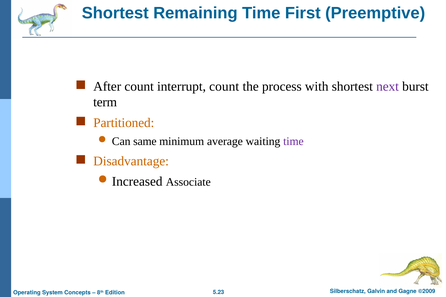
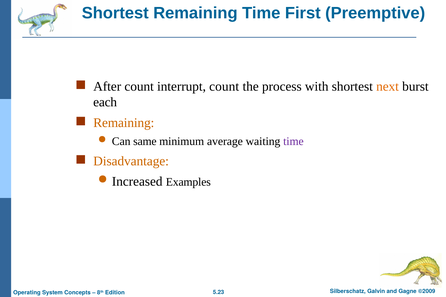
next colour: purple -> orange
term: term -> each
Partitioned at (124, 123): Partitioned -> Remaining
Associate: Associate -> Examples
